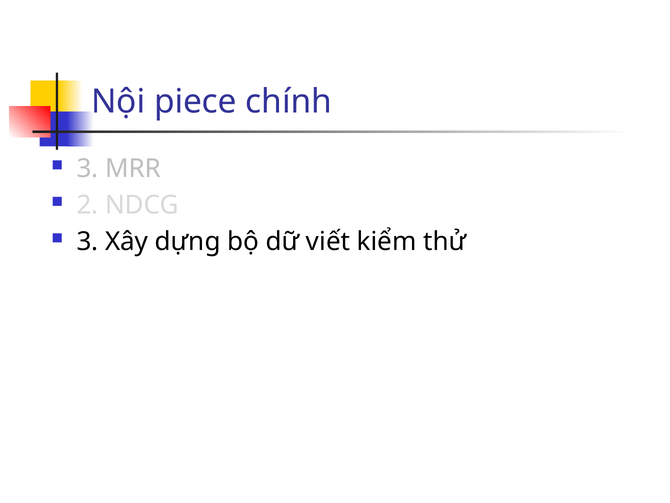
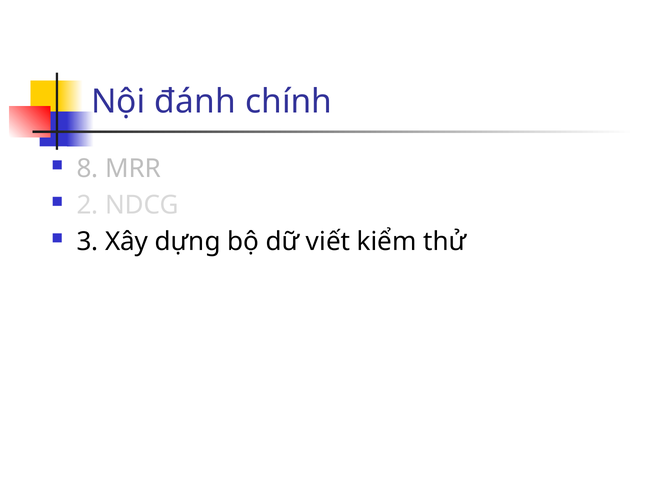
piece: piece -> đánh
3 at (87, 169): 3 -> 8
